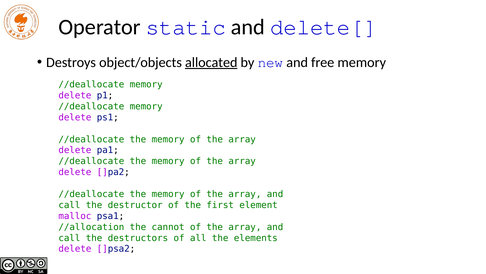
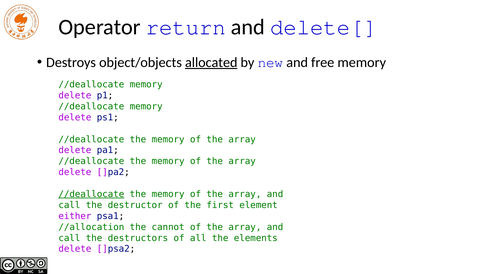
static: static -> return
//deallocate at (91, 194) underline: none -> present
malloc: malloc -> either
